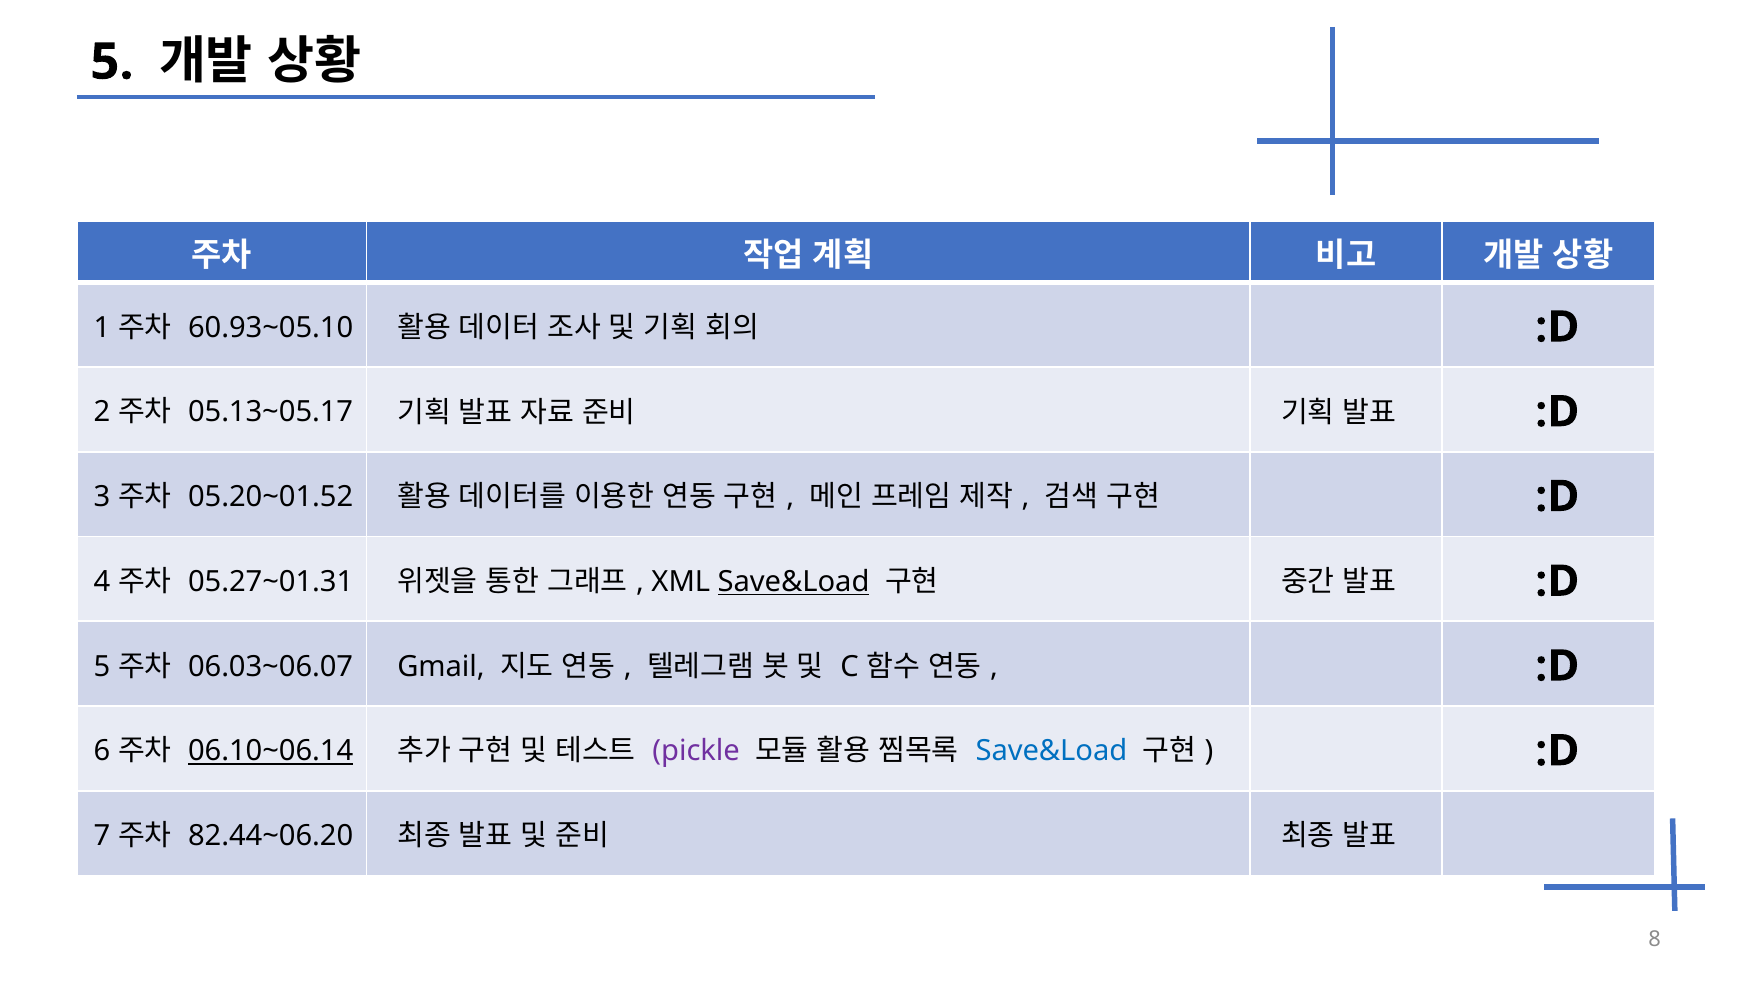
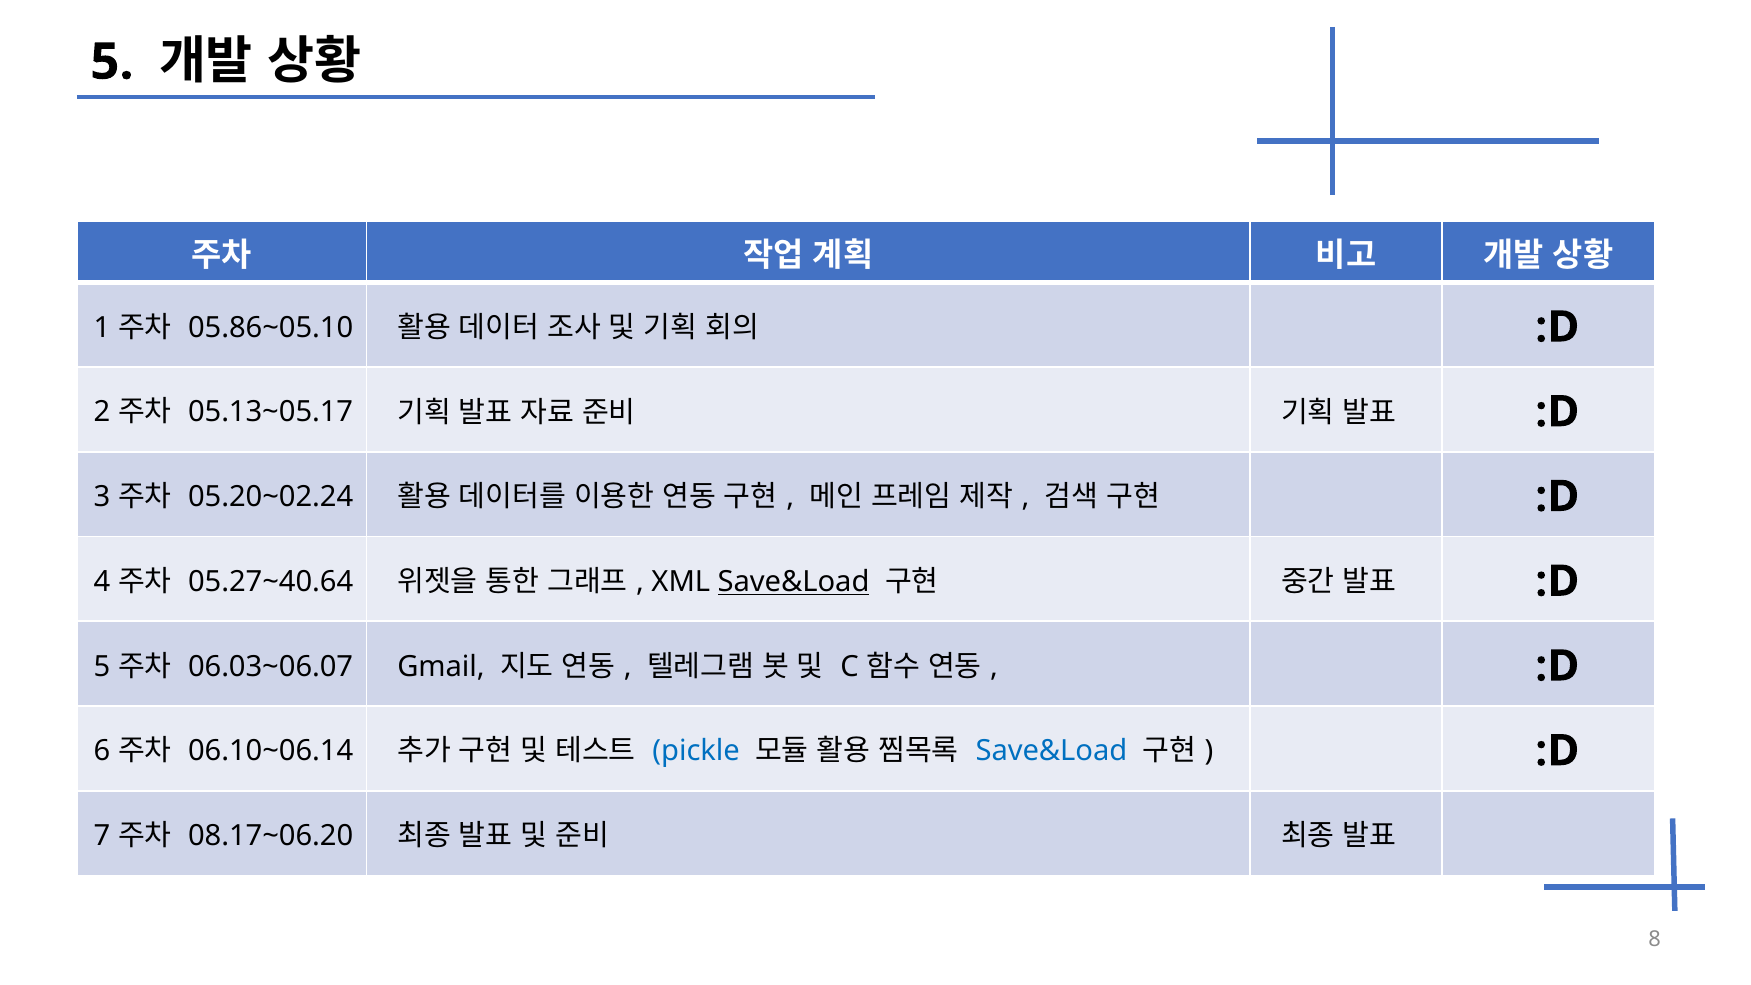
60.93~05.10: 60.93~05.10 -> 05.86~05.10
05.20~01.52: 05.20~01.52 -> 05.20~02.24
05.27~01.31: 05.27~01.31 -> 05.27~40.64
06.10~06.14 underline: present -> none
pickle colour: purple -> blue
82.44~06.20: 82.44~06.20 -> 08.17~06.20
